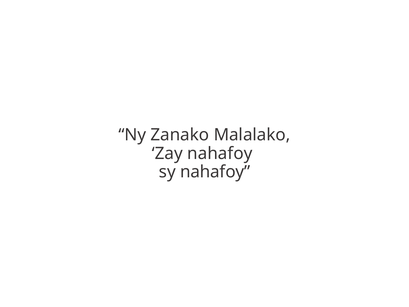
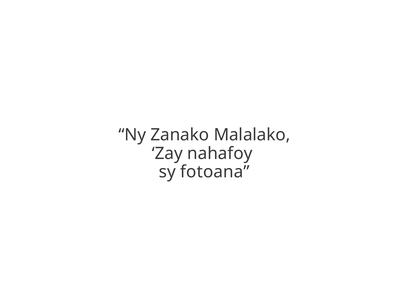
sy nahafoy: nahafoy -> fotoana
